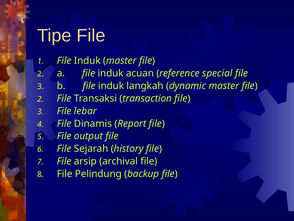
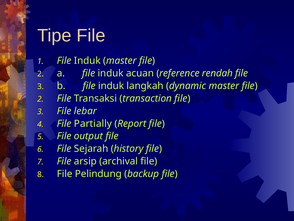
special: special -> rendah
Dinamis: Dinamis -> Partially
